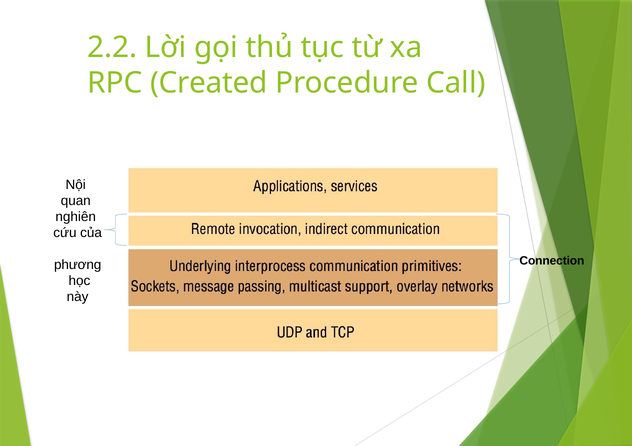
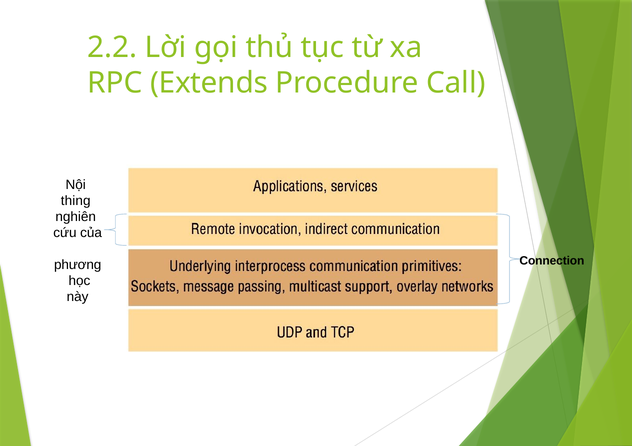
Created: Created -> Extends
quan: quan -> thing
